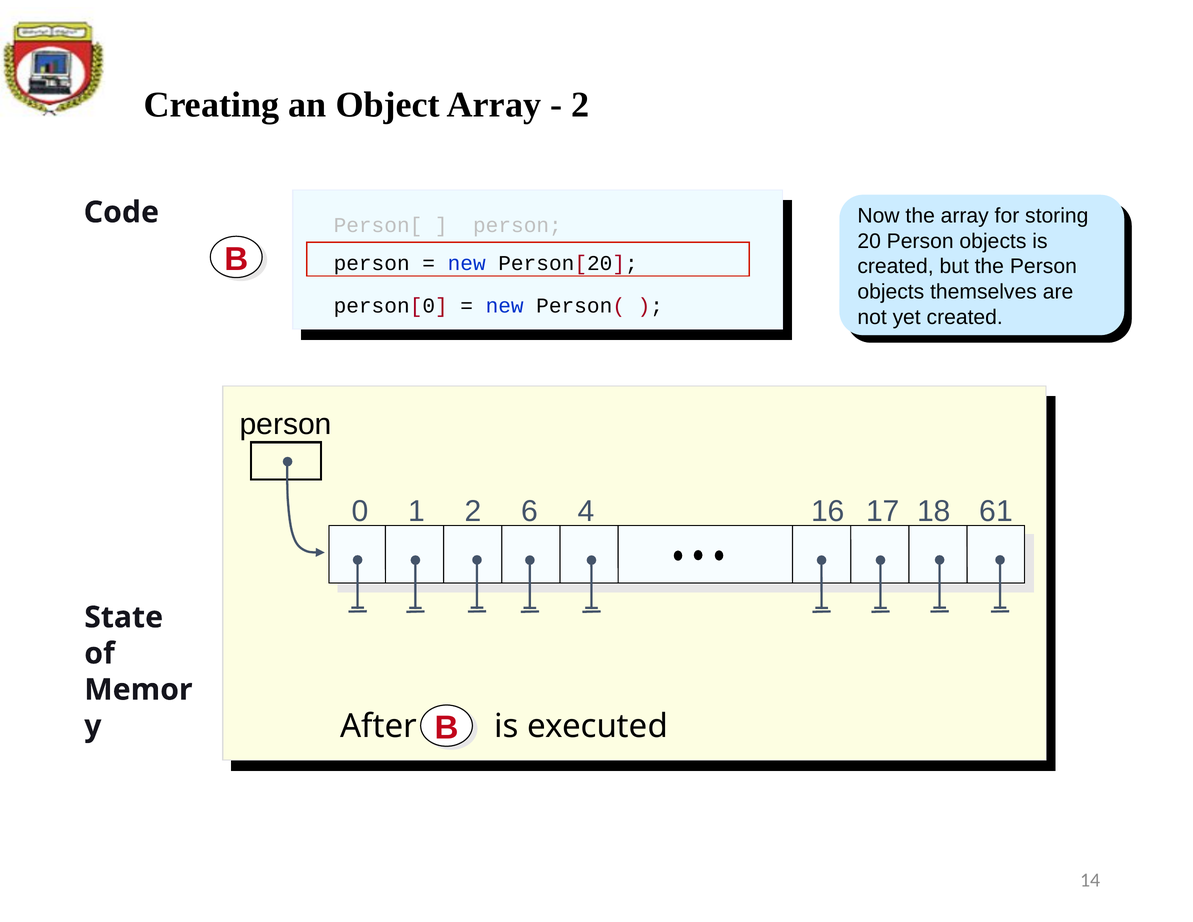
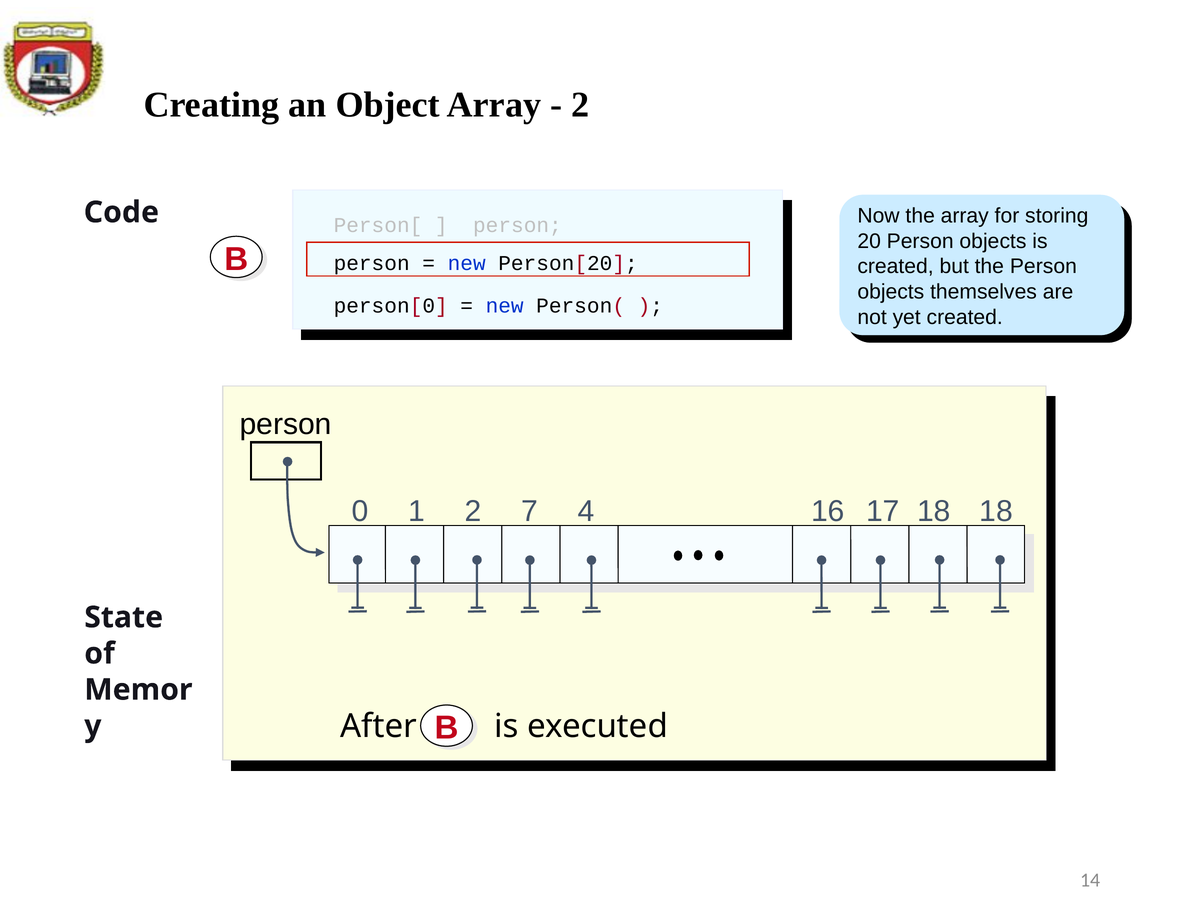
6: 6 -> 7
18 61: 61 -> 18
